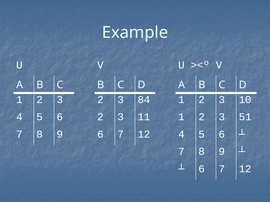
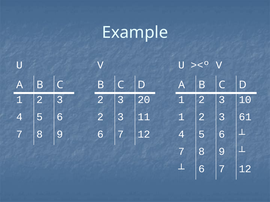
84: 84 -> 20
51: 51 -> 61
